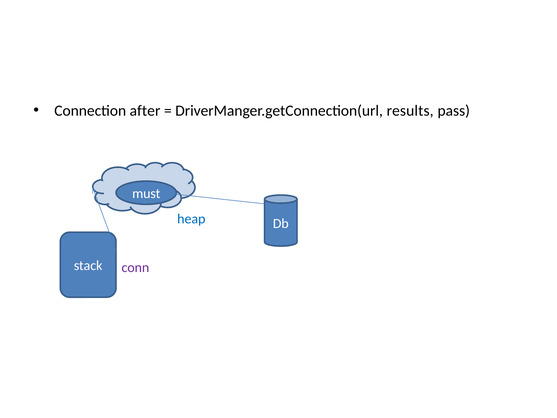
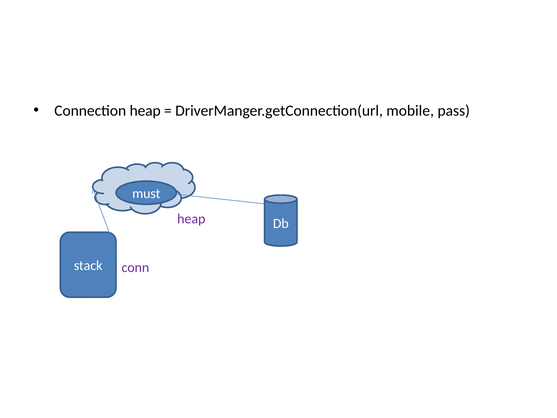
Connection after: after -> heap
results: results -> mobile
heap at (191, 219) colour: blue -> purple
